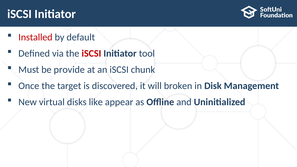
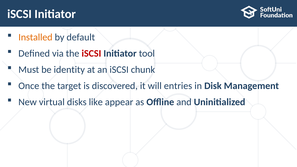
Installed colour: red -> orange
provide: provide -> identity
broken: broken -> entries
